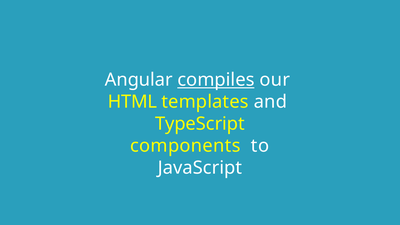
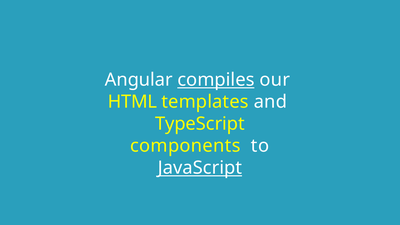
JavaScript underline: none -> present
